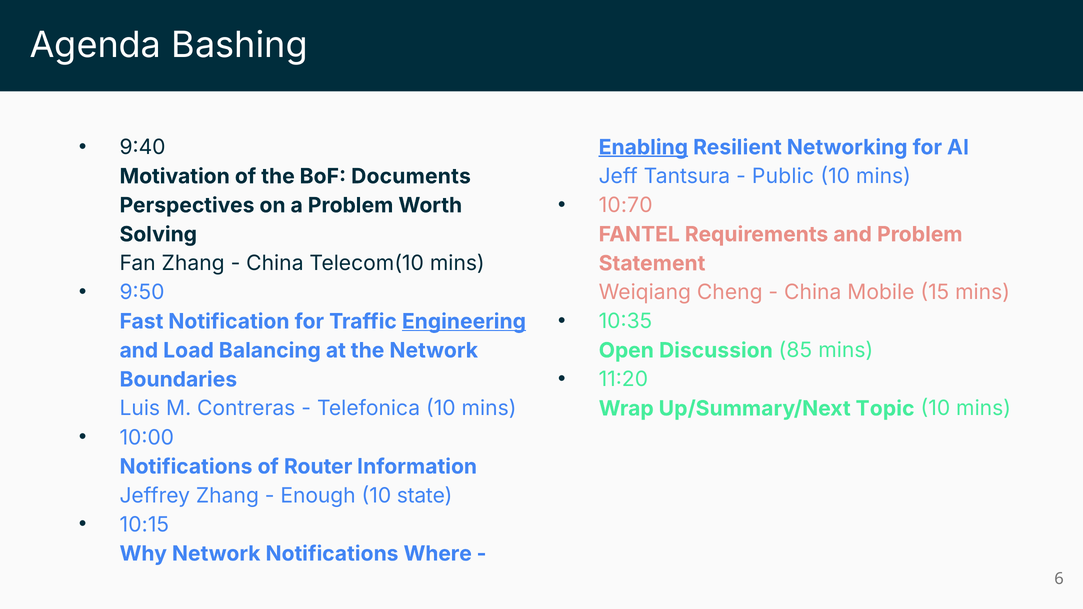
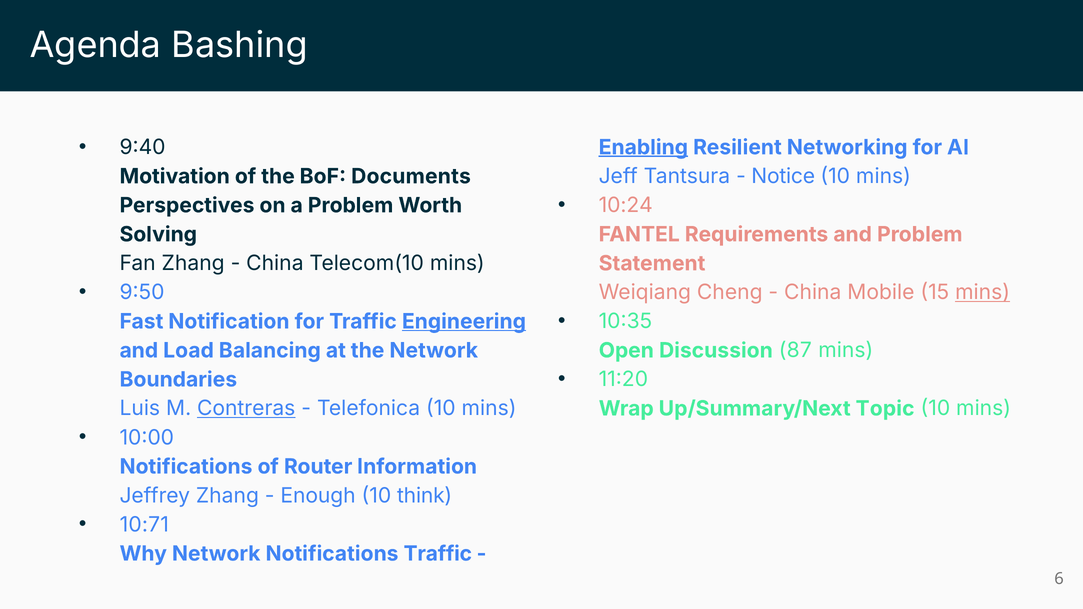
Public: Public -> Notice
10:70: 10:70 -> 10:24
mins at (983, 293) underline: none -> present
85: 85 -> 87
Contreras underline: none -> present
state: state -> think
10:15: 10:15 -> 10:71
Notifications Where: Where -> Traffic
